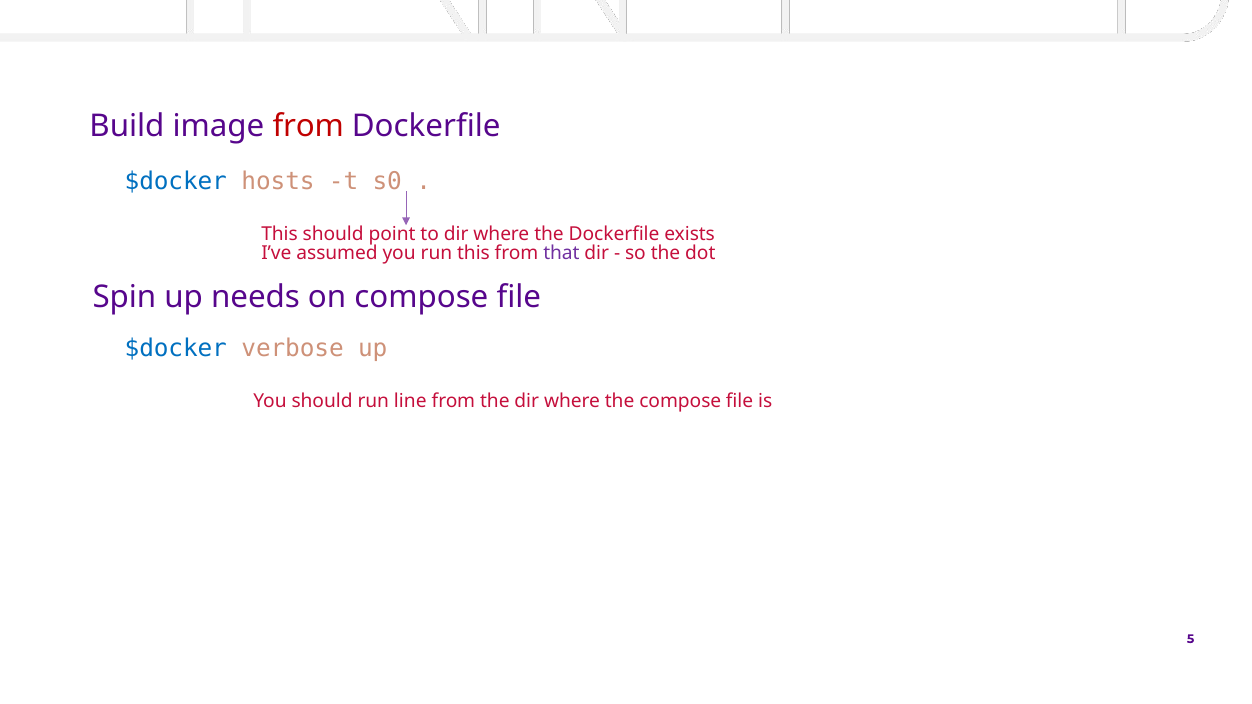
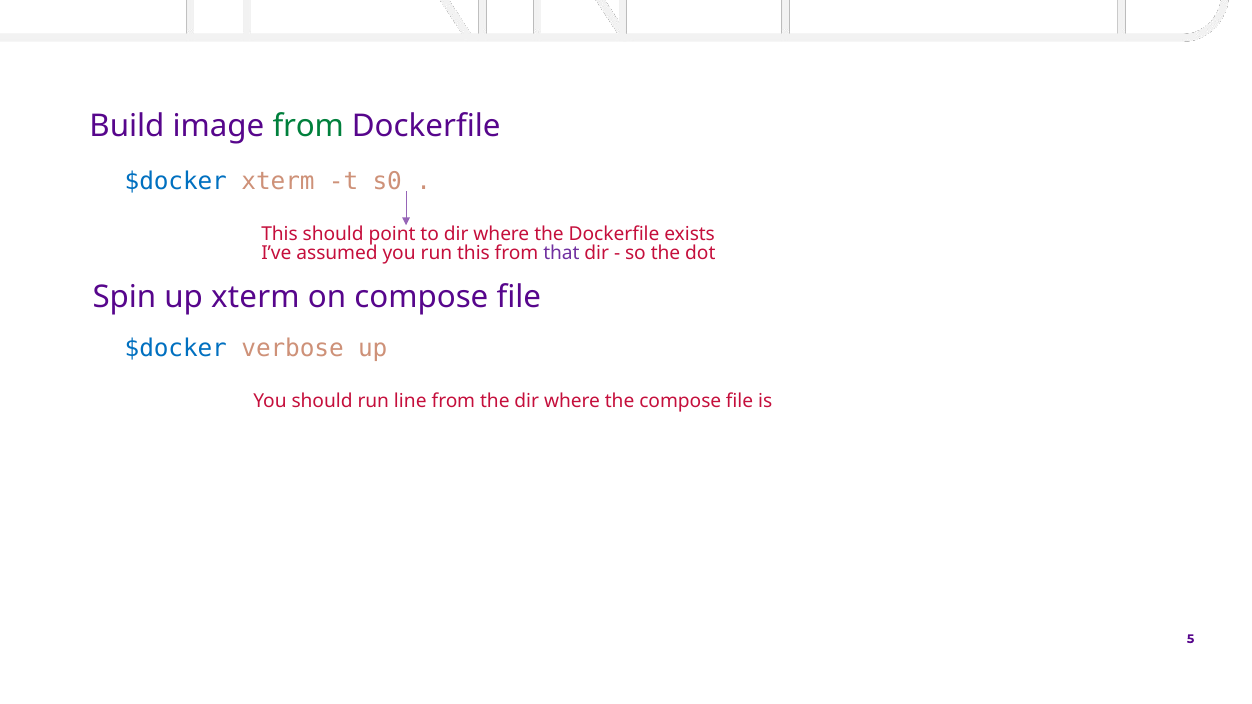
from at (308, 126) colour: red -> green
$docker hosts: hosts -> xterm
up needs: needs -> xterm
